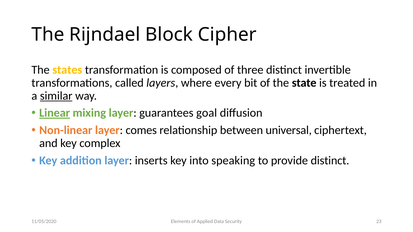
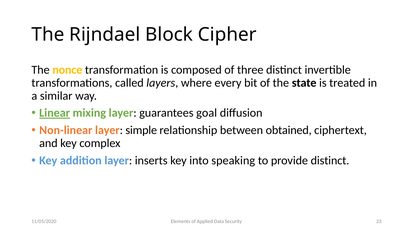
states: states -> nonce
similar underline: present -> none
comes: comes -> simple
universal: universal -> obtained
